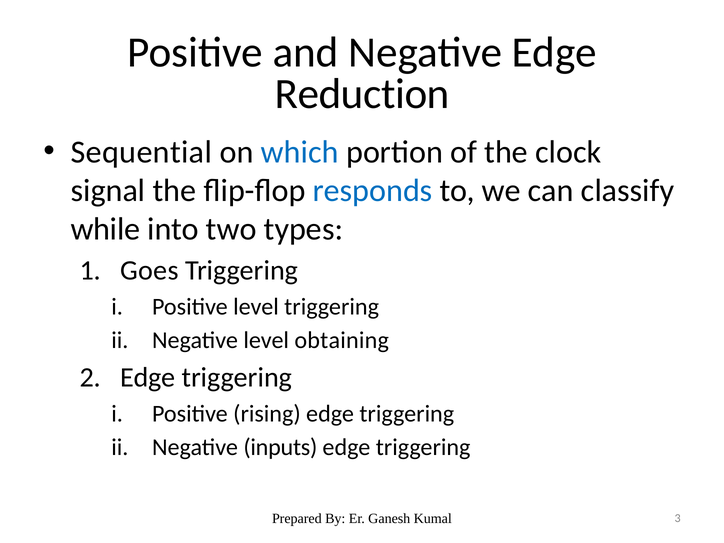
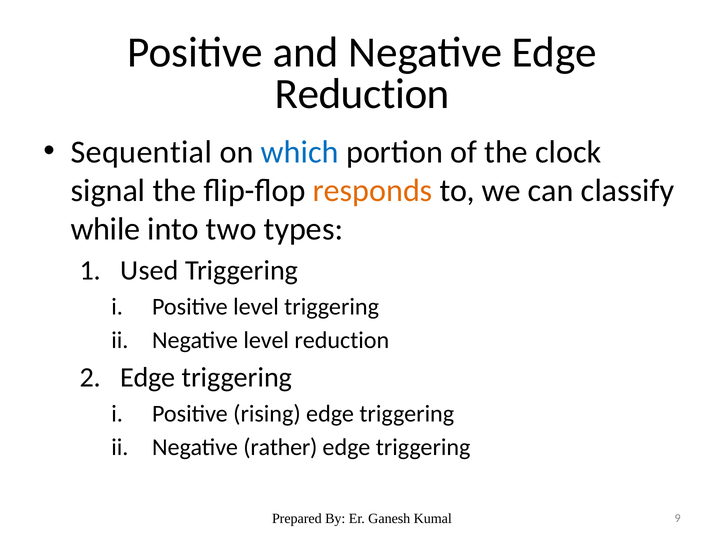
responds colour: blue -> orange
Goes: Goes -> Used
level obtaining: obtaining -> reduction
inputs: inputs -> rather
3: 3 -> 9
